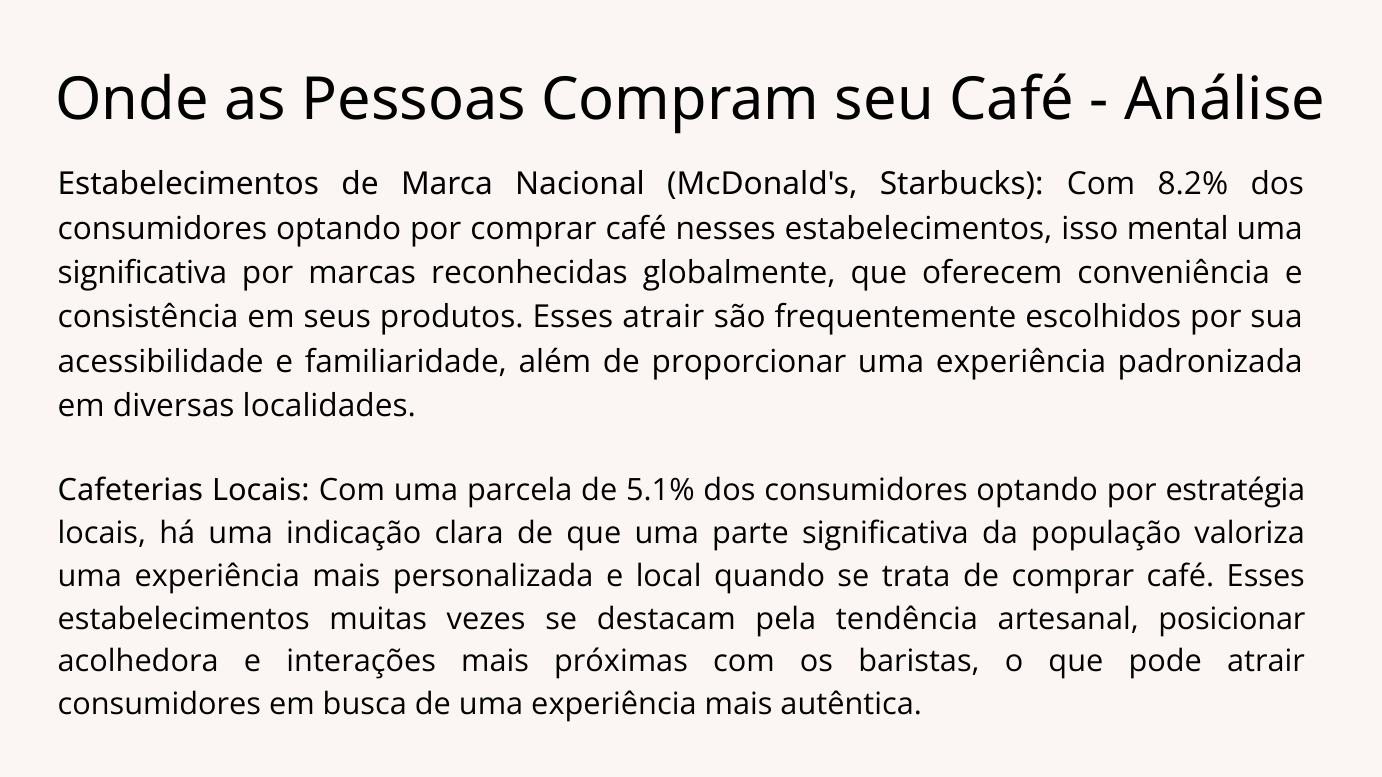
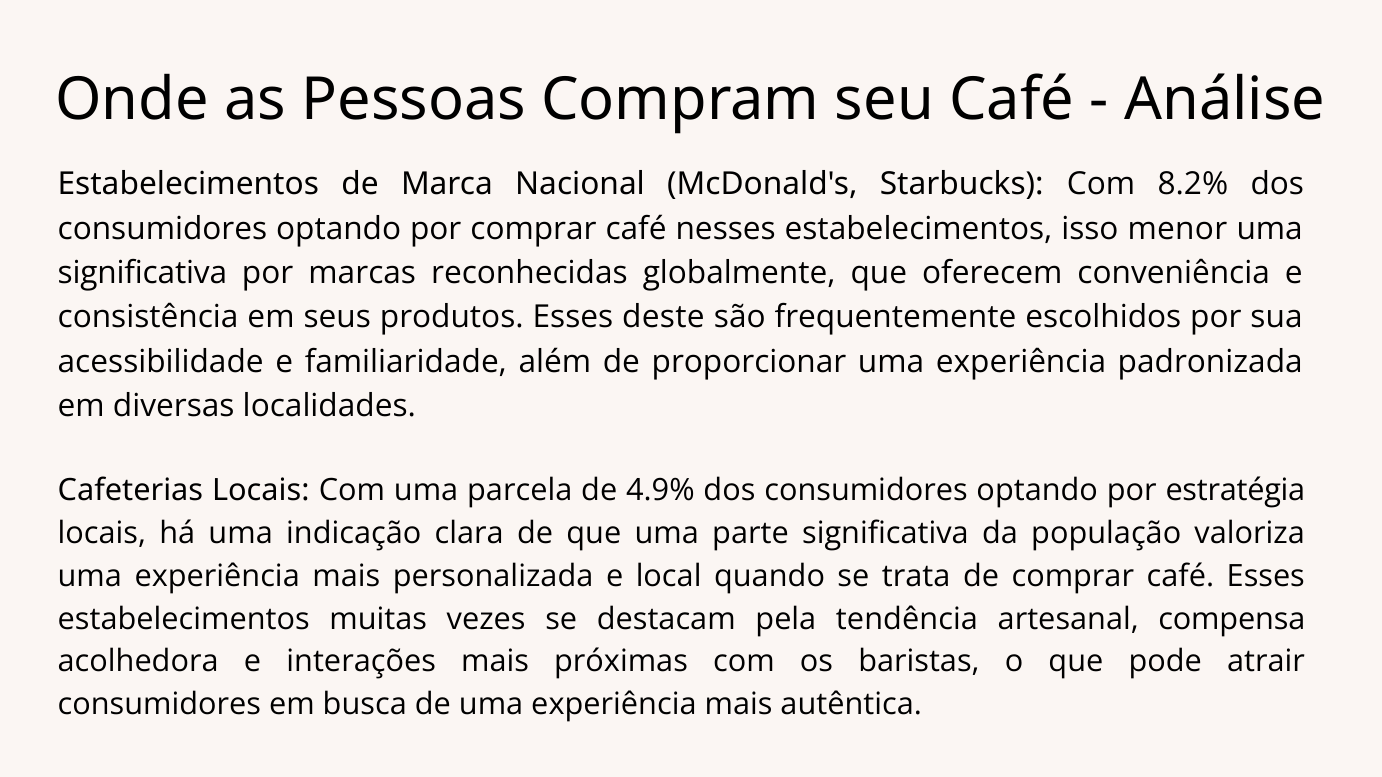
mental: mental -> menor
Esses atrair: atrair -> deste
5.1%: 5.1% -> 4.9%
posicionar: posicionar -> compensa
